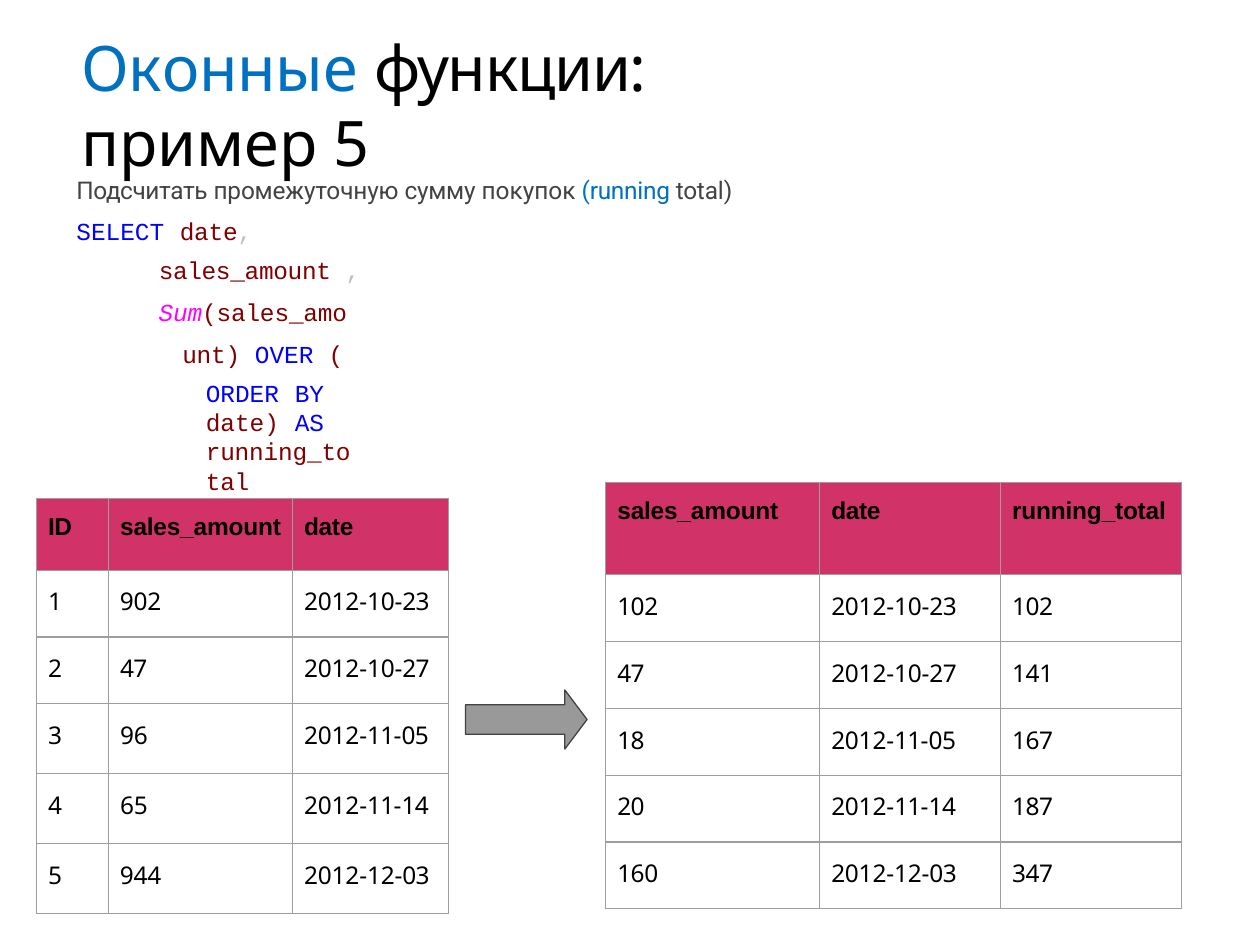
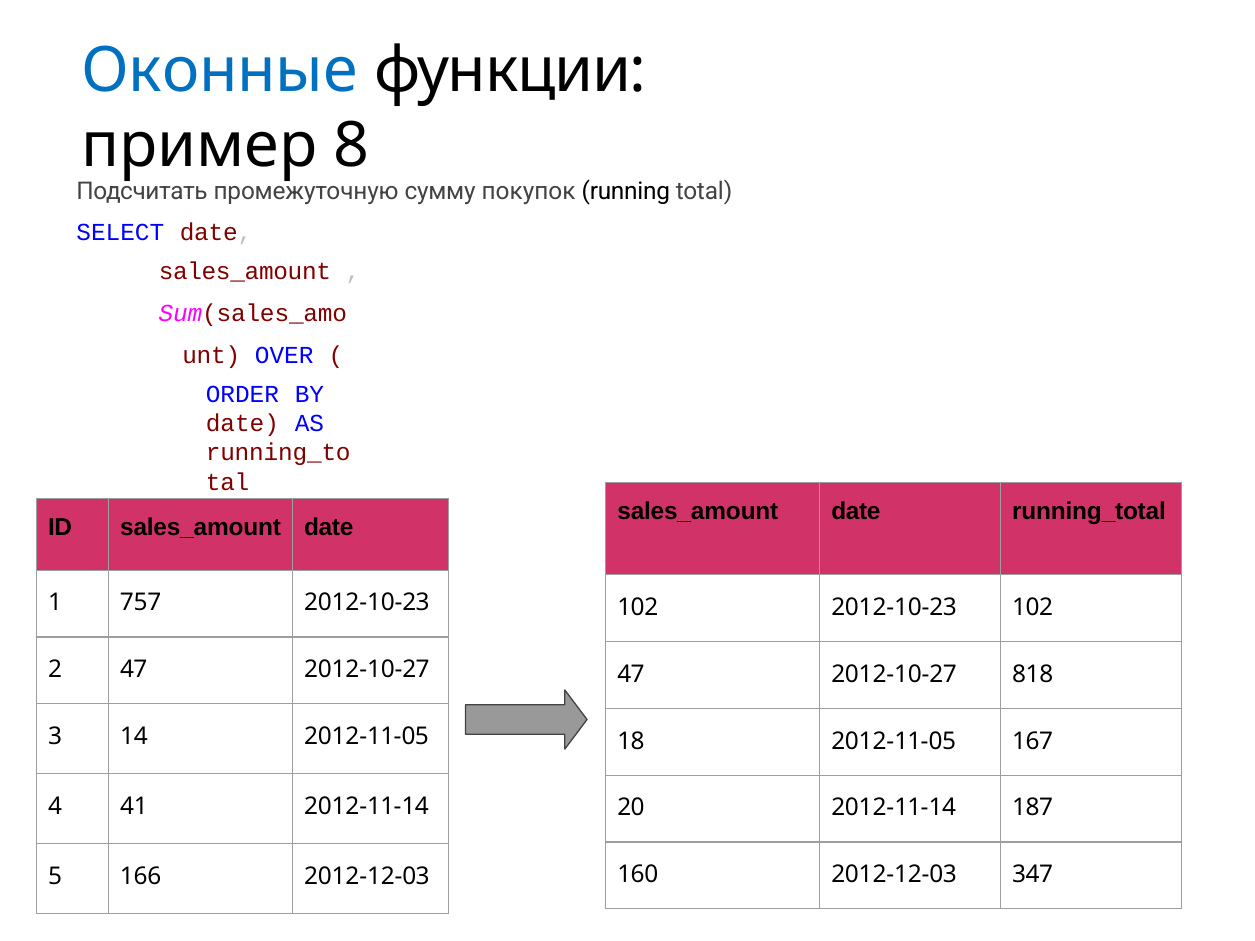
5 at (352, 146): 5 -> 8
running colour: blue -> black
902: 902 -> 757
141: 141 -> 818
96: 96 -> 14
65: 65 -> 41
944: 944 -> 166
